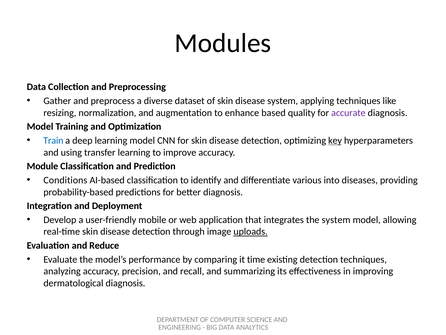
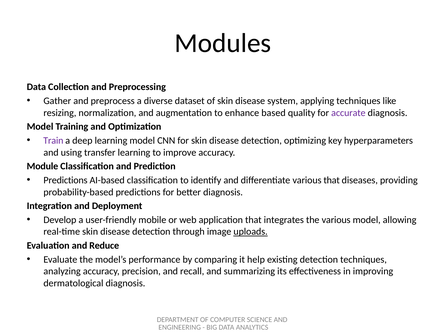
Train colour: blue -> purple
key underline: present -> none
Conditions at (65, 180): Conditions -> Predictions
various into: into -> that
the system: system -> various
time: time -> help
